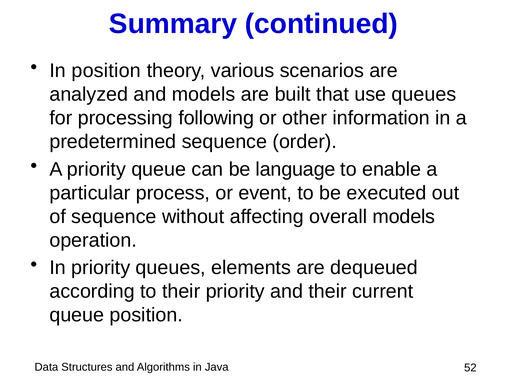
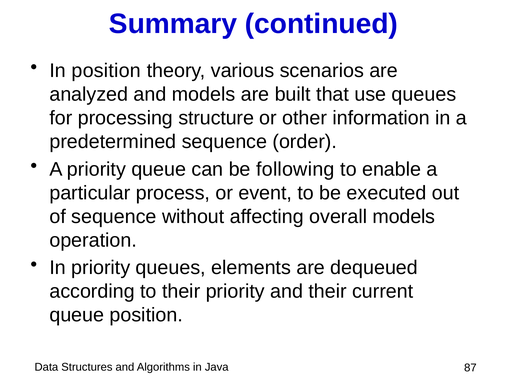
following: following -> structure
language: language -> following
52: 52 -> 87
